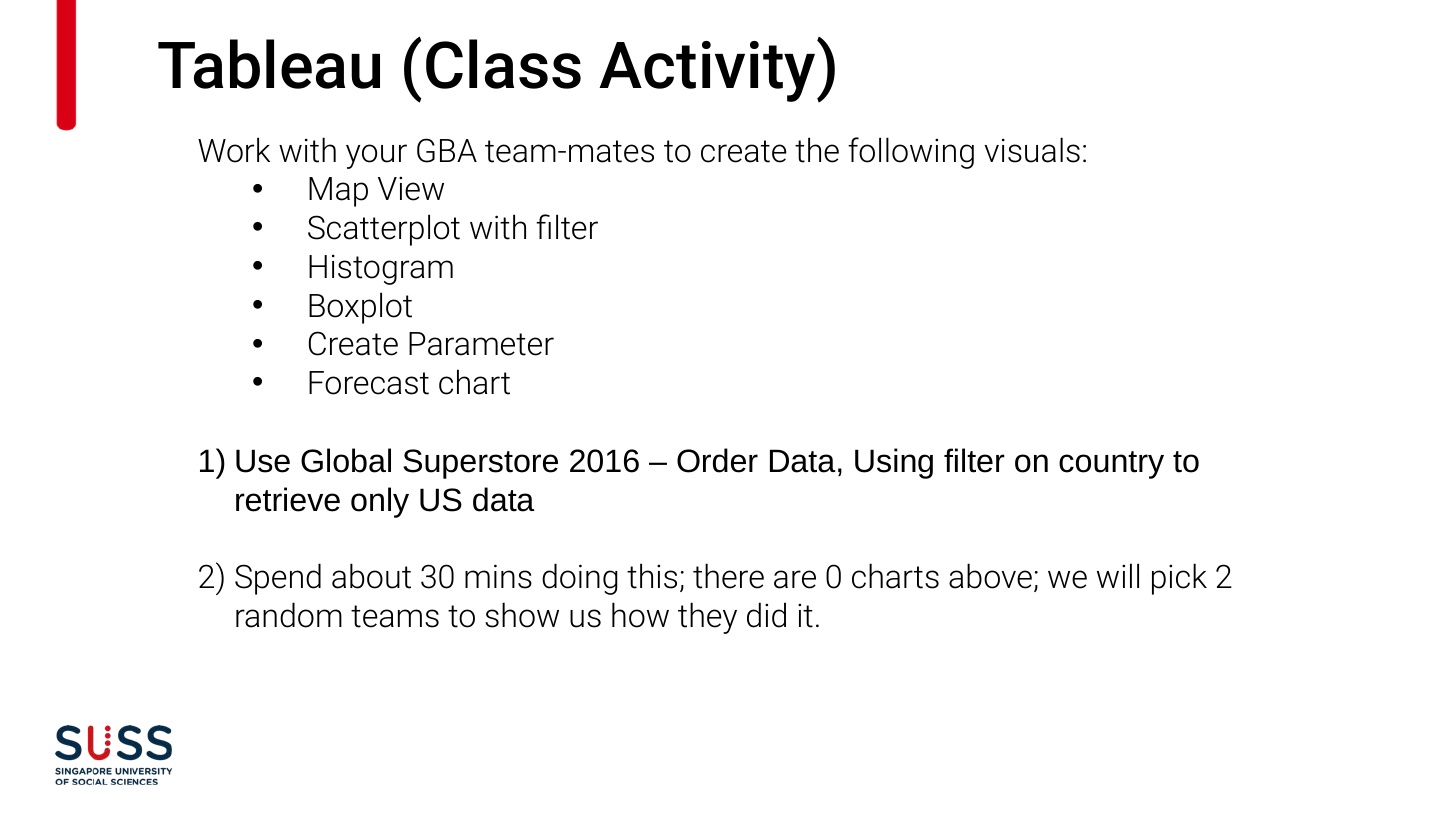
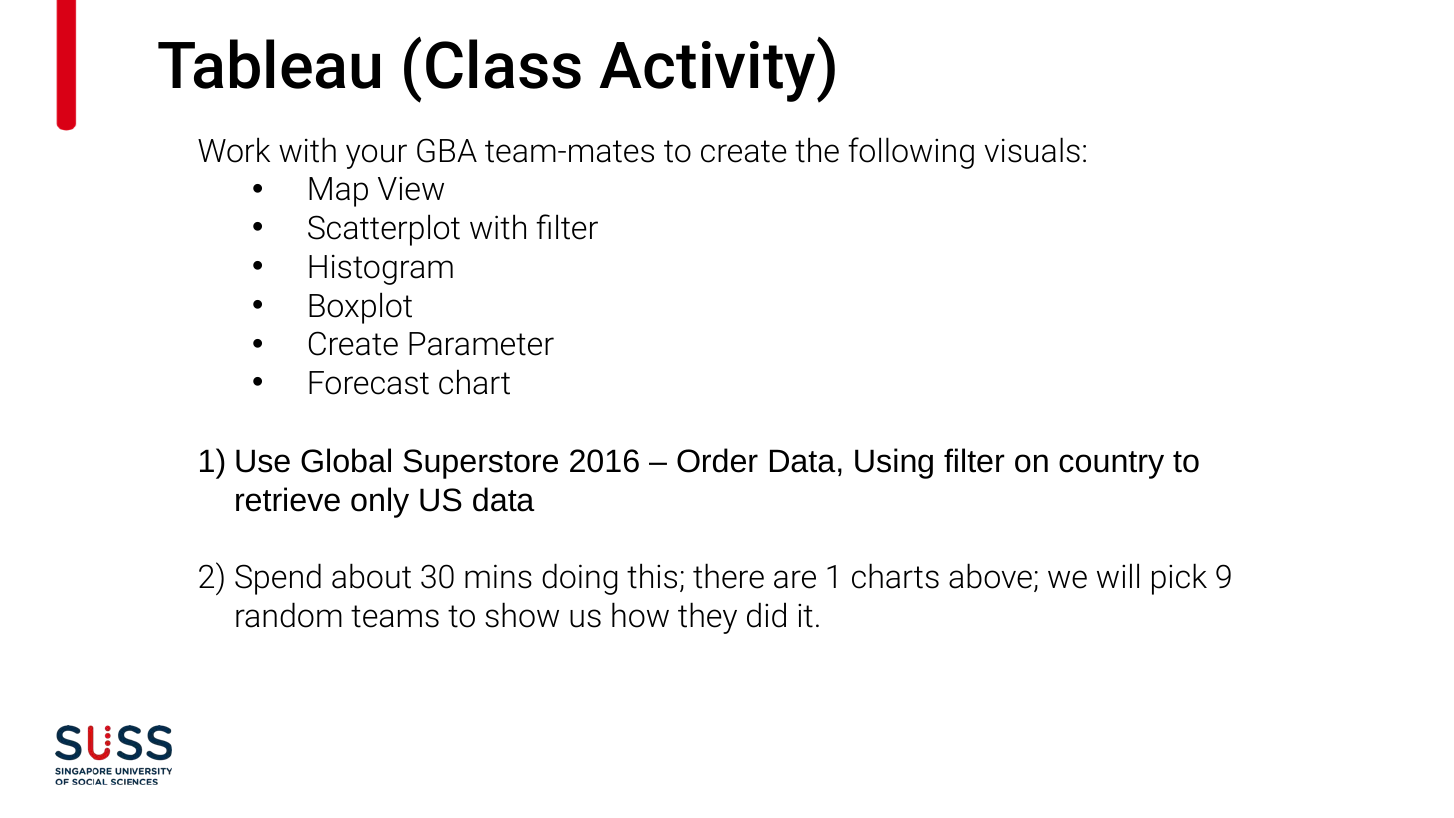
0: 0 -> 1
2: 2 -> 9
